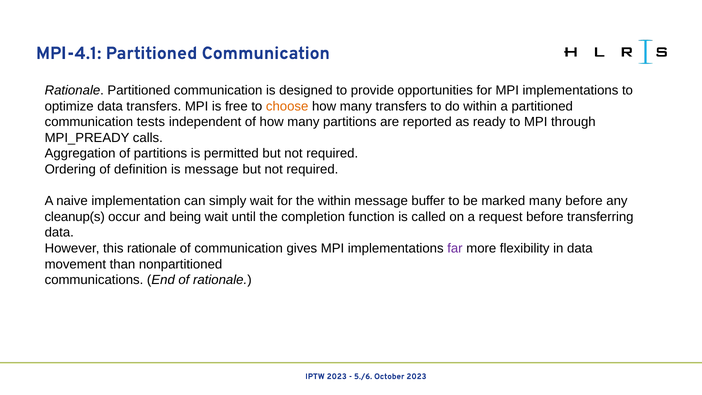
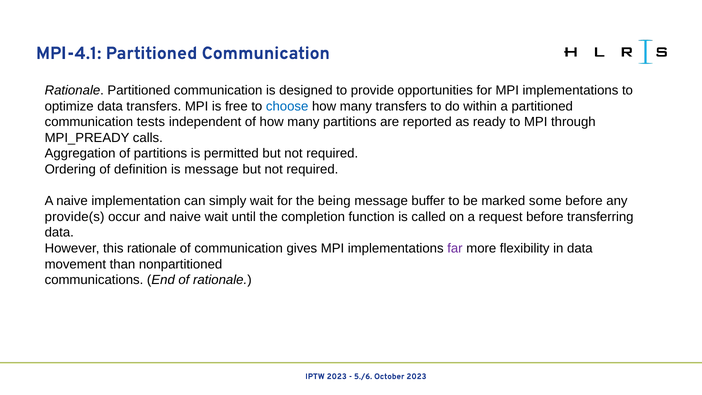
choose colour: orange -> blue
the within: within -> being
marked many: many -> some
cleanup(s: cleanup(s -> provide(s
and being: being -> naive
